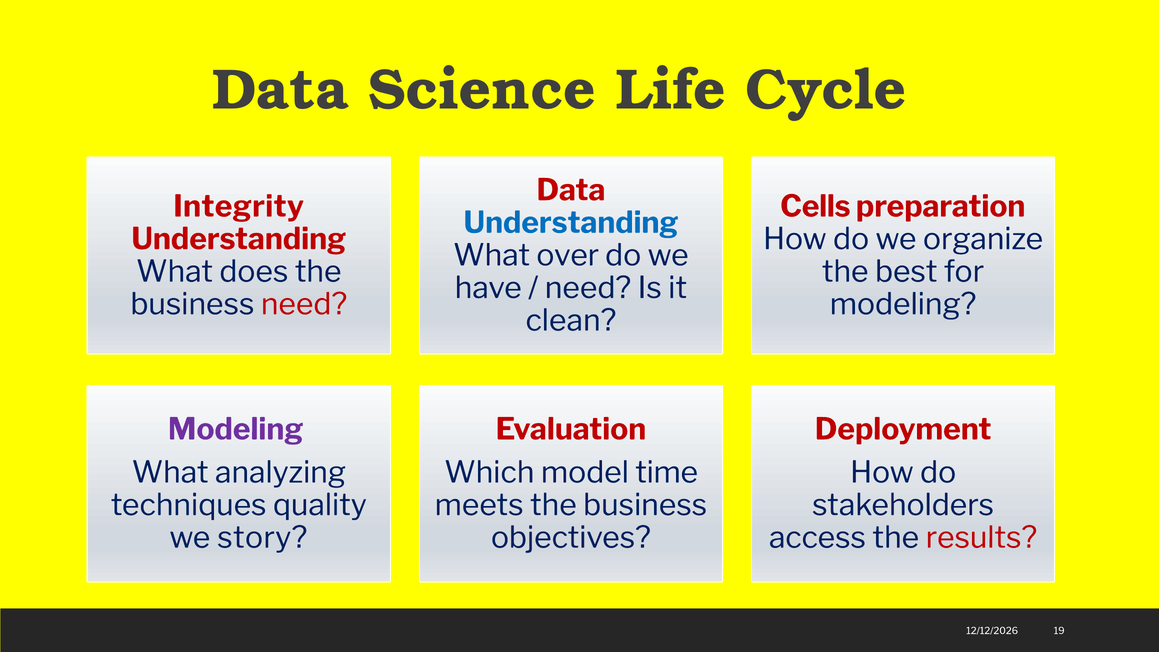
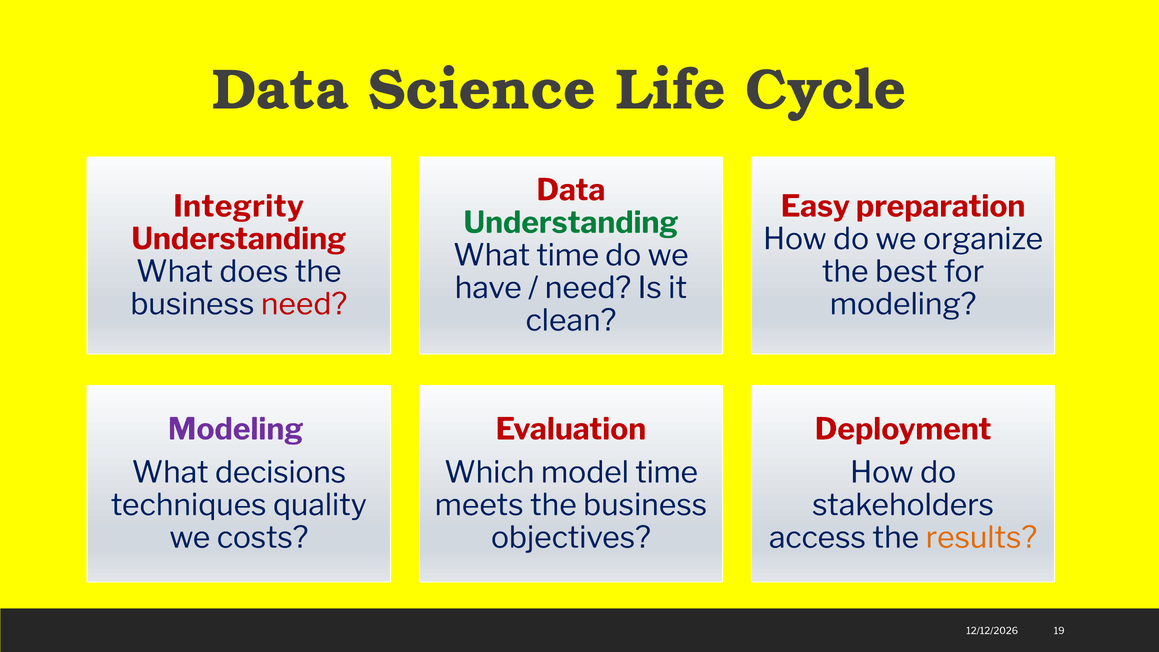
Cells: Cells -> Easy
Understanding at (571, 223) colour: blue -> green
What over: over -> time
analyzing: analyzing -> decisions
story: story -> costs
results colour: red -> orange
